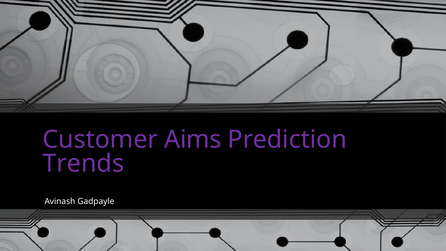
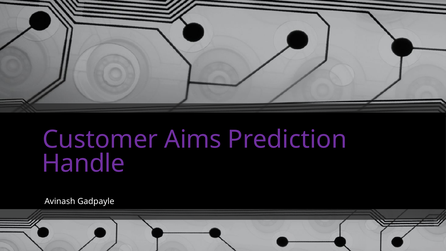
Trends: Trends -> Handle
